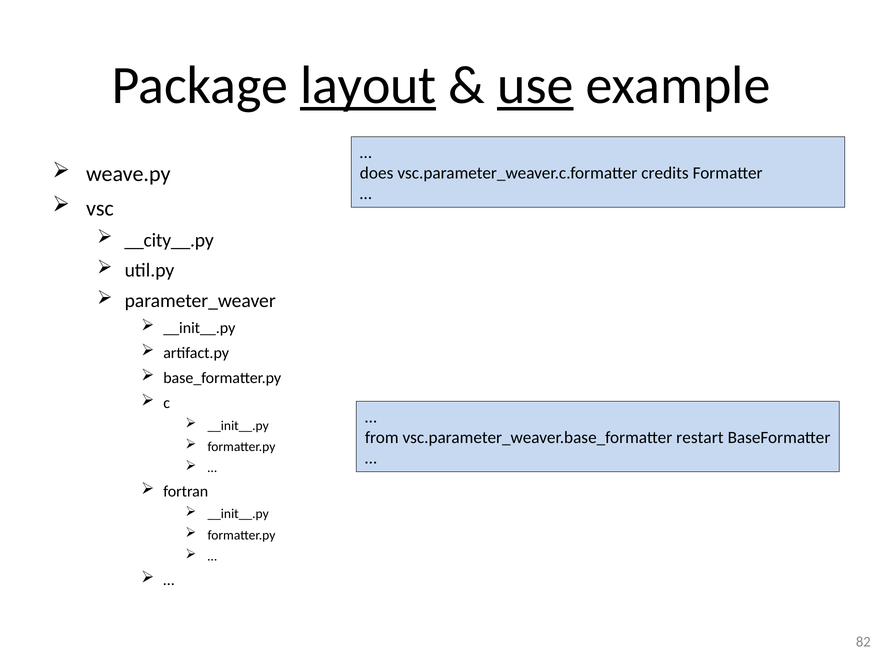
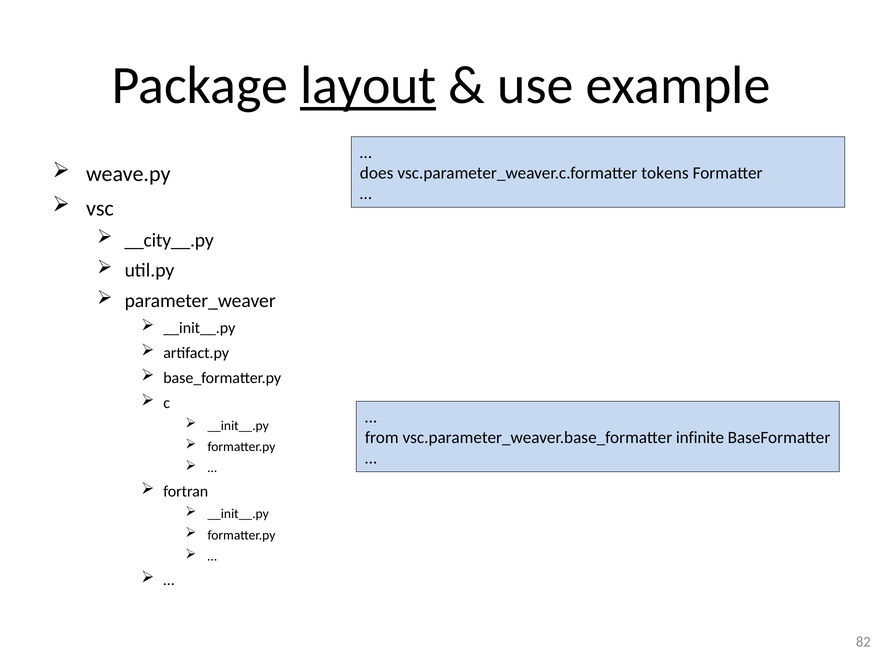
use underline: present -> none
credits: credits -> tokens
restart: restart -> infinite
